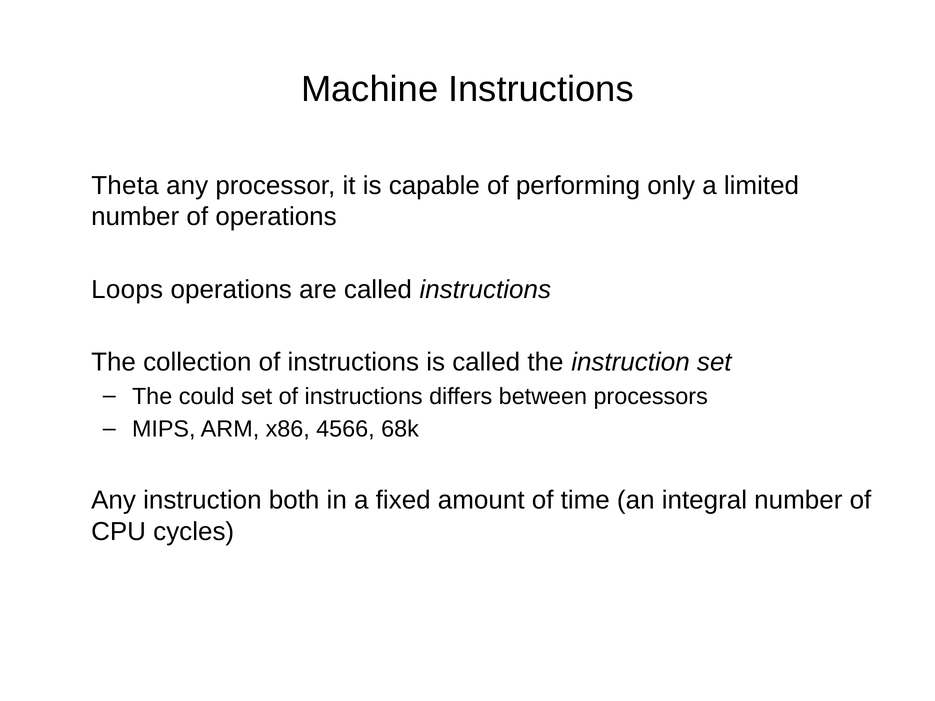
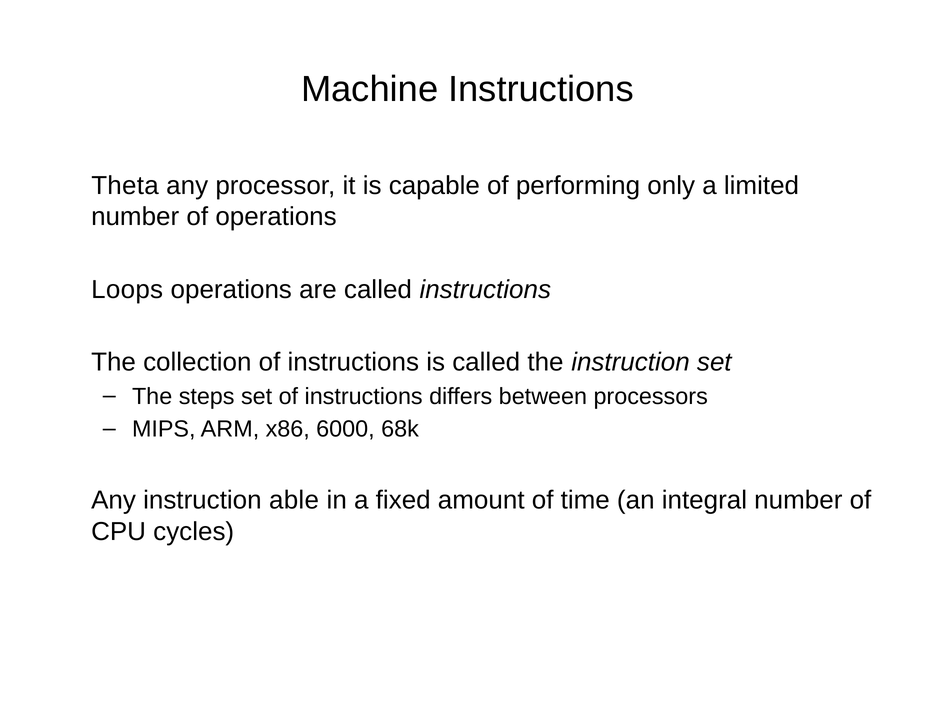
could: could -> steps
4566: 4566 -> 6000
both: both -> able
